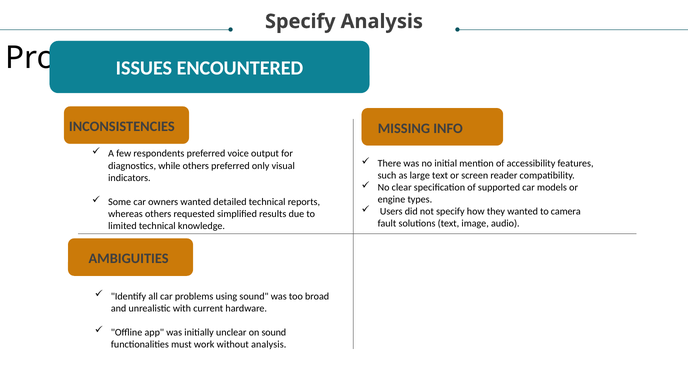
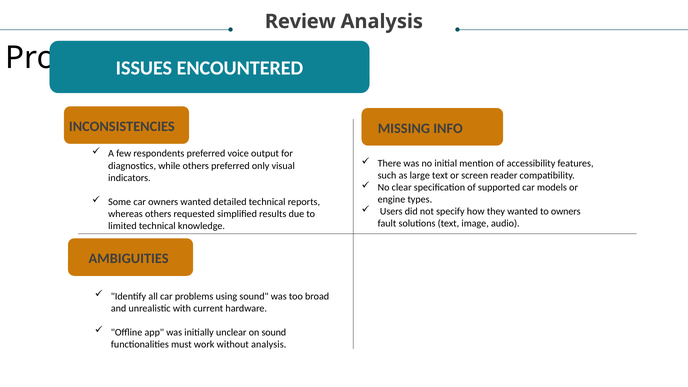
Specify at (300, 21): Specify -> Review
to camera: camera -> owners
